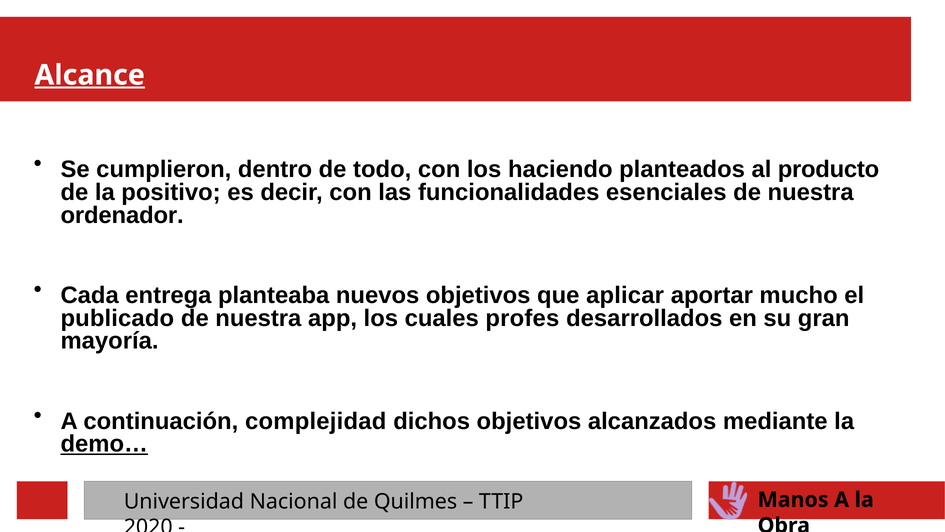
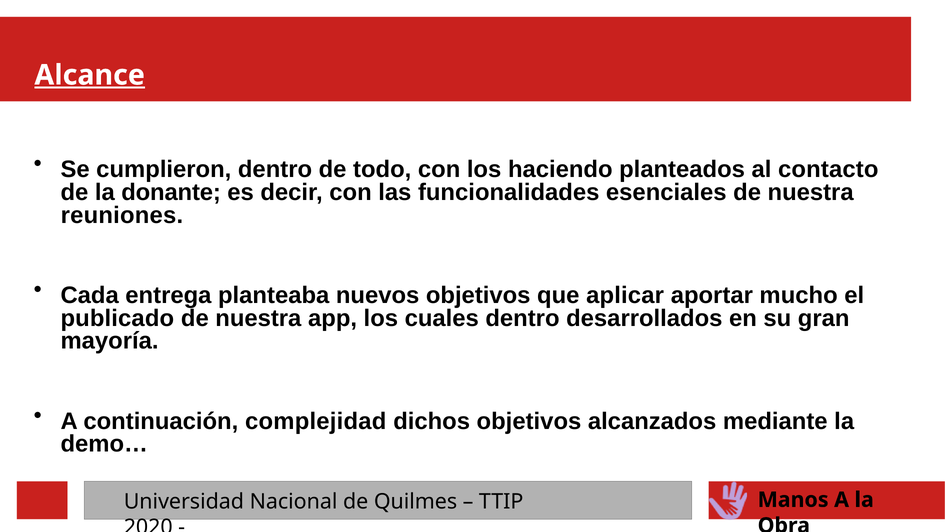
producto: producto -> contacto
positivo: positivo -> donante
ordenador: ordenador -> reuniones
cuales profes: profes -> dentro
demo… underline: present -> none
